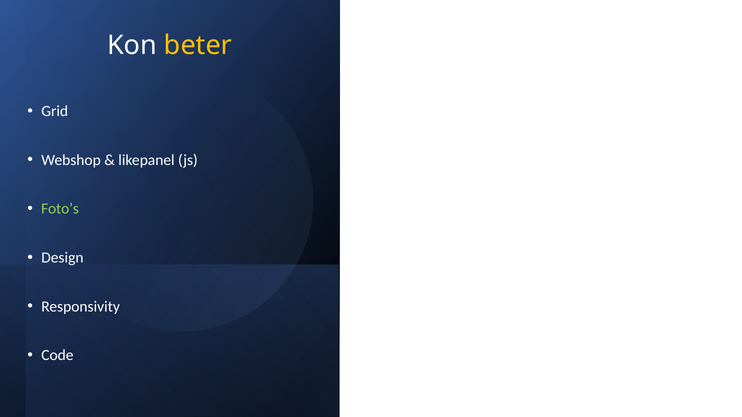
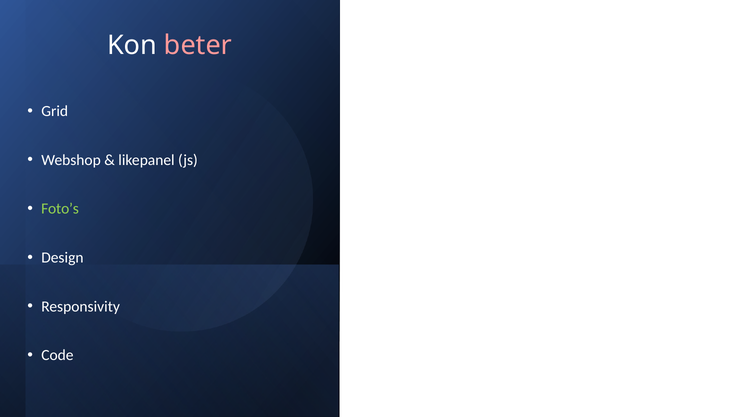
beter colour: yellow -> pink
